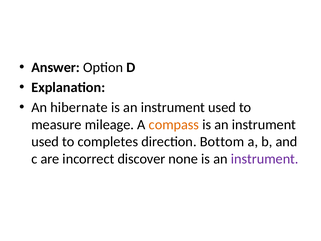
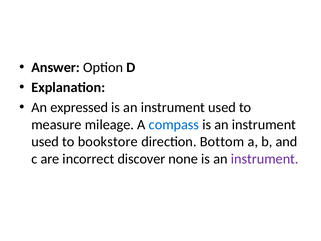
hibernate: hibernate -> expressed
compass colour: orange -> blue
completes: completes -> bookstore
